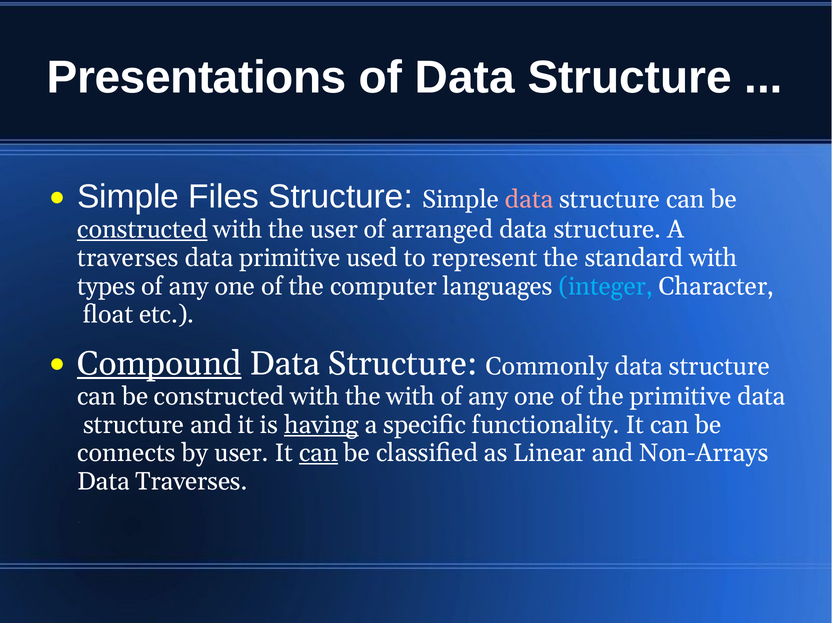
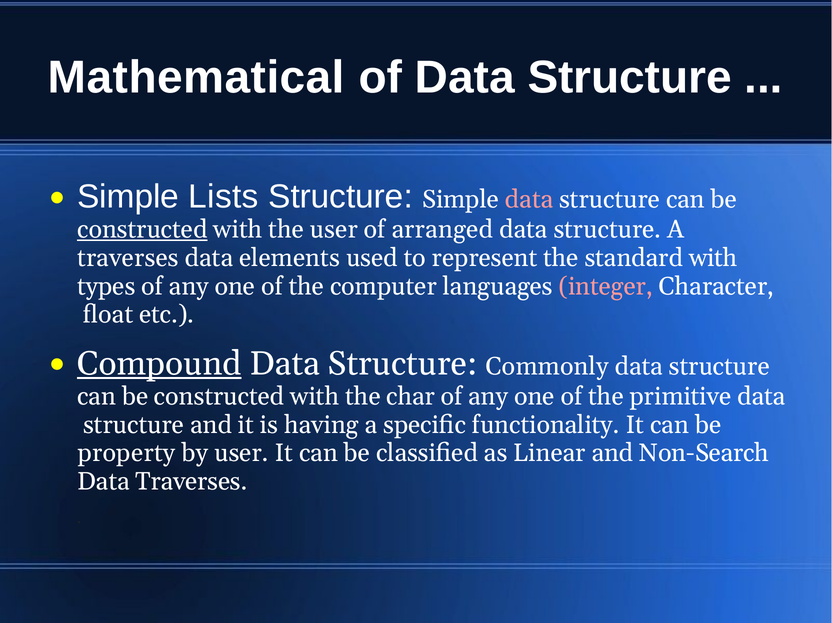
Presentations: Presentations -> Mathematical
Files: Files -> Lists
data primitive: primitive -> elements
integer colour: light blue -> pink
the with: with -> char
having underline: present -> none
connects: connects -> property
can at (318, 453) underline: present -> none
Non-Arrays: Non-Arrays -> Non-Search
